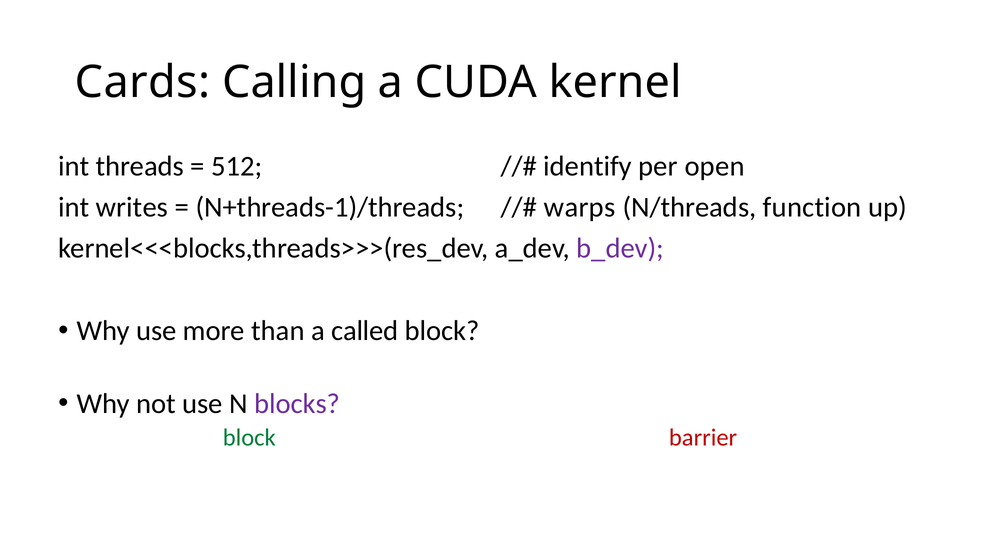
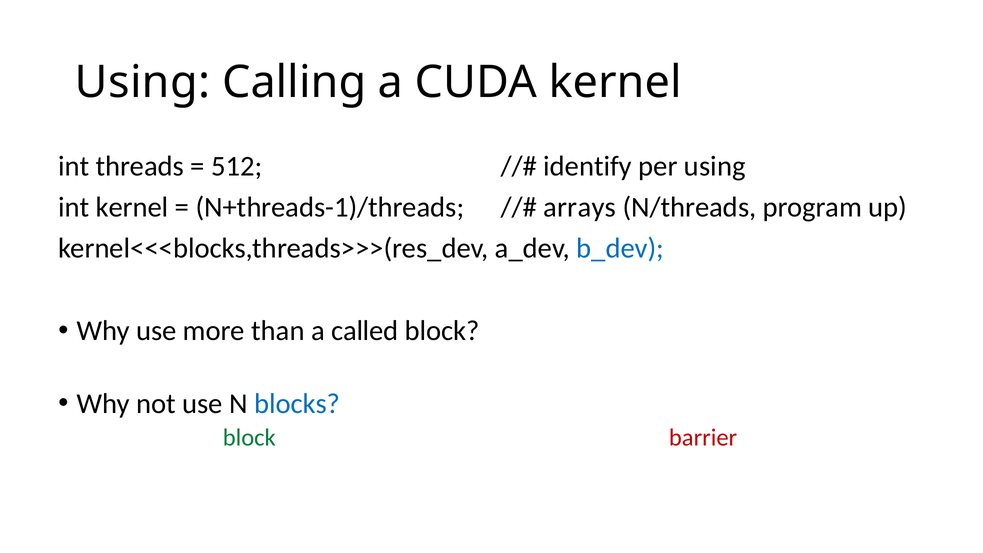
Cards at (143, 83): Cards -> Using
per open: open -> using
int writes: writes -> kernel
warps: warps -> arrays
function: function -> program
b_dev colour: purple -> blue
blocks colour: purple -> blue
